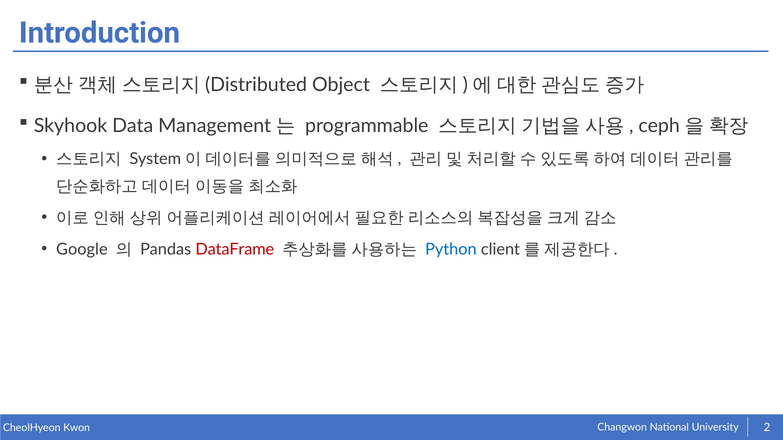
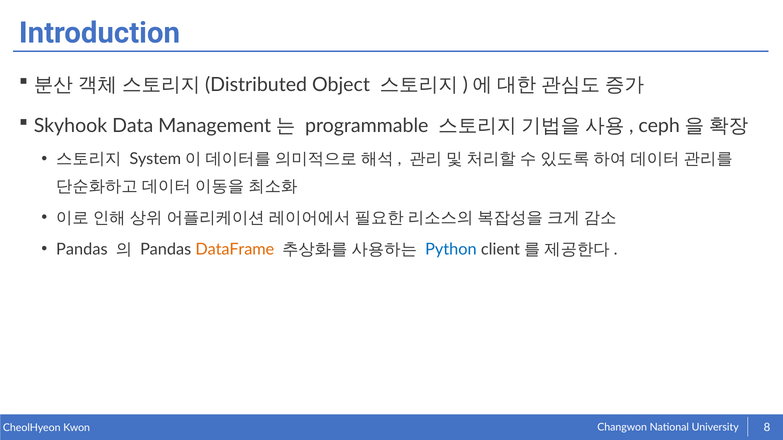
Google at (82, 250): Google -> Pandas
DataFrame colour: red -> orange
2: 2 -> 8
